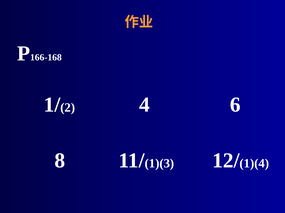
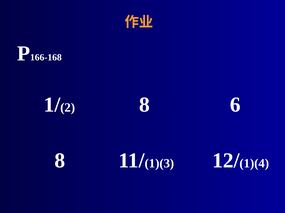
4 at (144, 105): 4 -> 8
